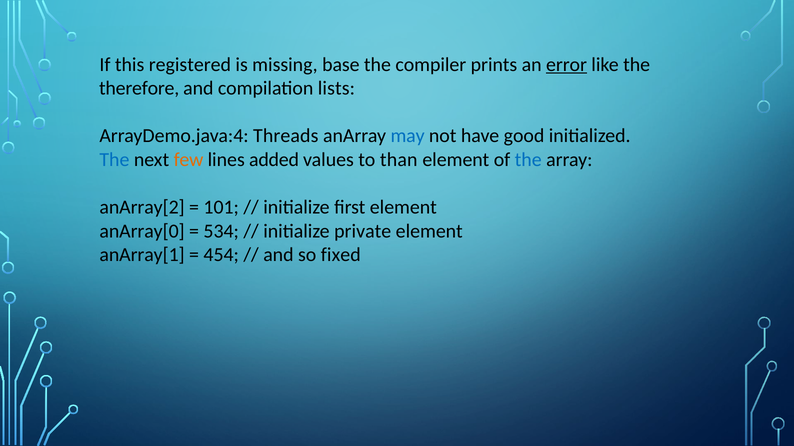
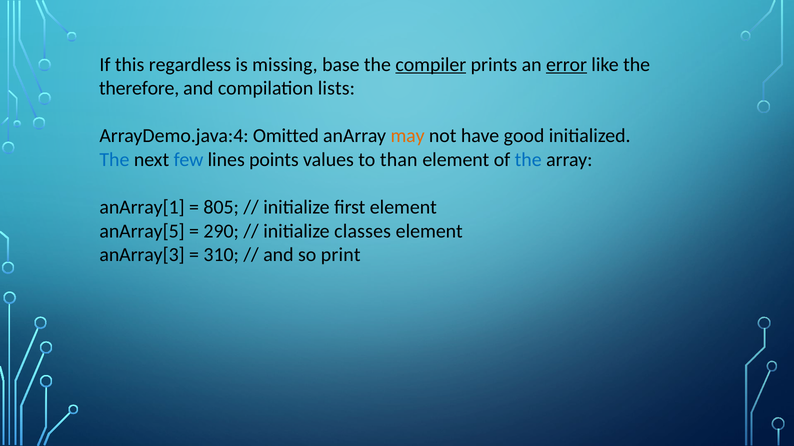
registered: registered -> regardless
compiler underline: none -> present
Threads: Threads -> Omitted
may colour: blue -> orange
few colour: orange -> blue
added: added -> points
anArray[2: anArray[2 -> anArray[1
101: 101 -> 805
anArray[0: anArray[0 -> anArray[5
534: 534 -> 290
private: private -> classes
anArray[1: anArray[1 -> anArray[3
454: 454 -> 310
fixed: fixed -> print
